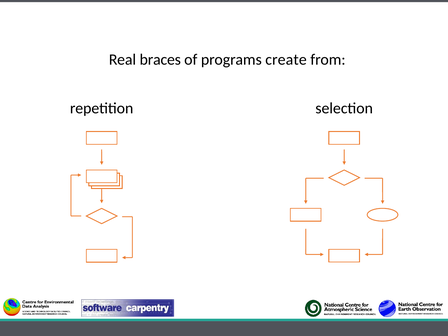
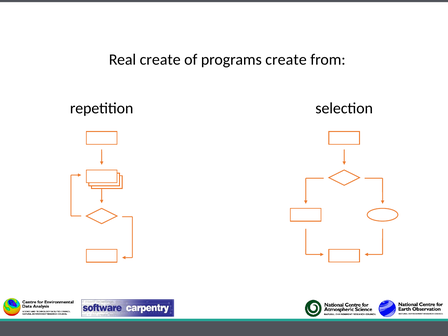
Real braces: braces -> create
